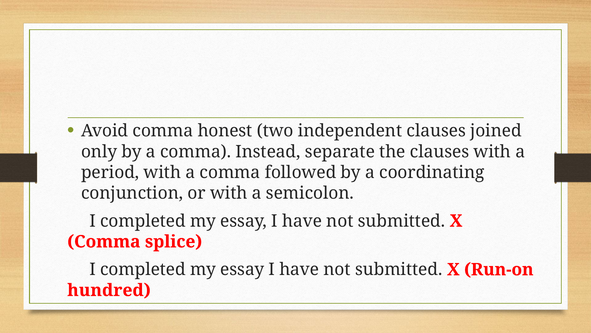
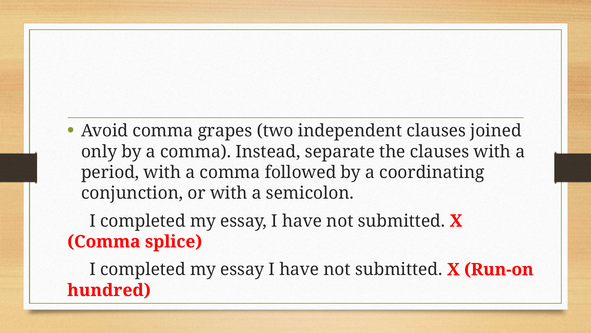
honest: honest -> grapes
